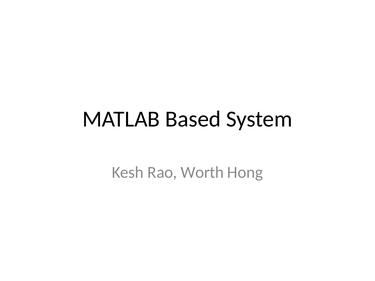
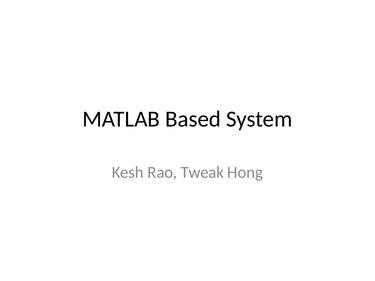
Worth: Worth -> Tweak
